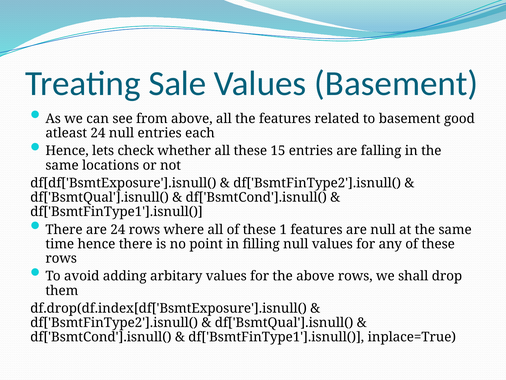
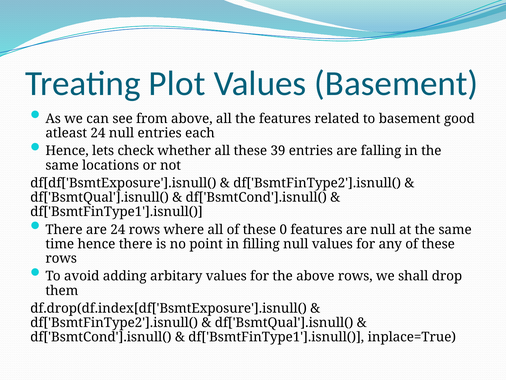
Sale: Sale -> Plot
15: 15 -> 39
1: 1 -> 0
